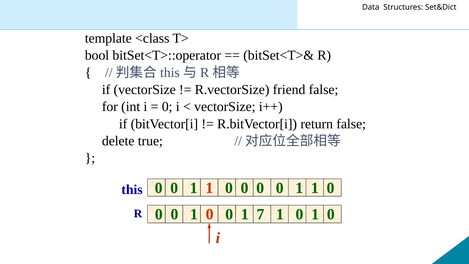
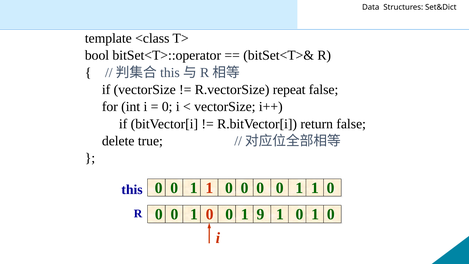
friend: friend -> repeat
7: 7 -> 9
